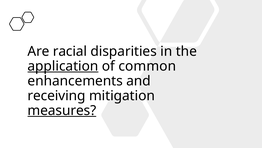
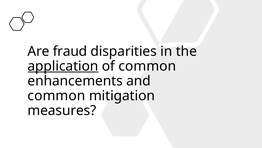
racial: racial -> fraud
receiving at (57, 95): receiving -> common
measures underline: present -> none
